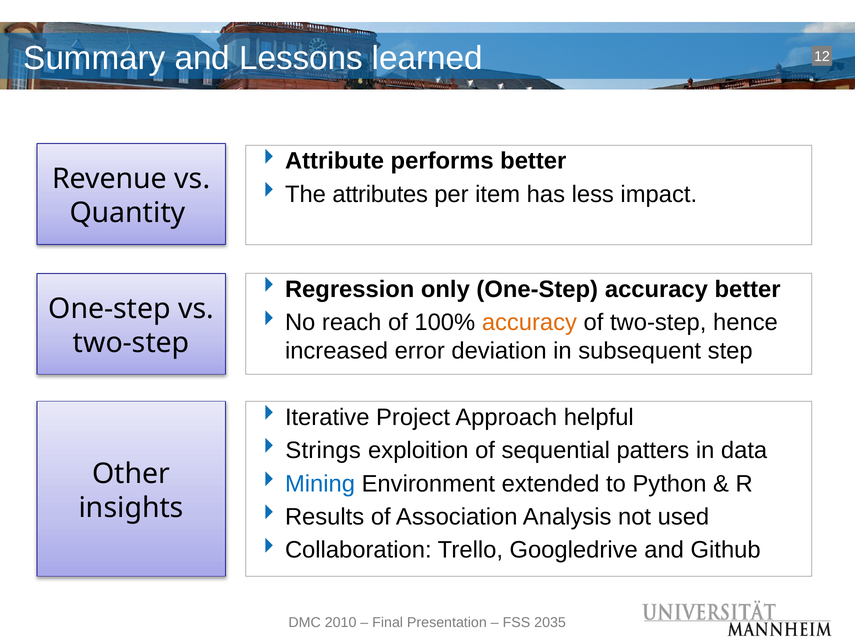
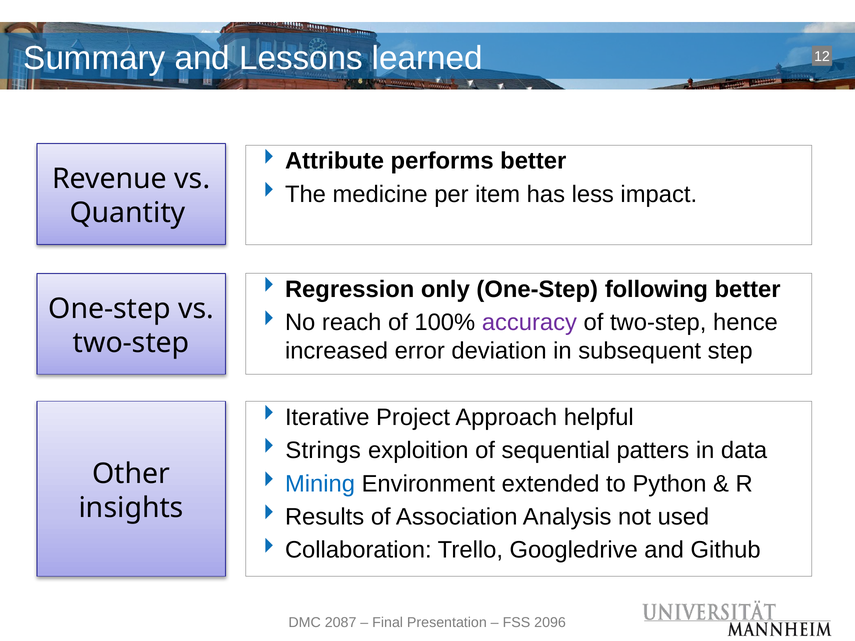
attributes: attributes -> medicine
One-Step accuracy: accuracy -> following
accuracy at (529, 323) colour: orange -> purple
2010: 2010 -> 2087
2035: 2035 -> 2096
